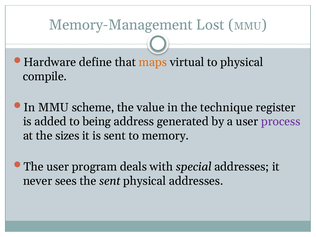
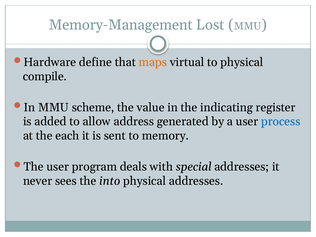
technique: technique -> indicating
being: being -> allow
process colour: purple -> blue
sizes: sizes -> each
the sent: sent -> into
